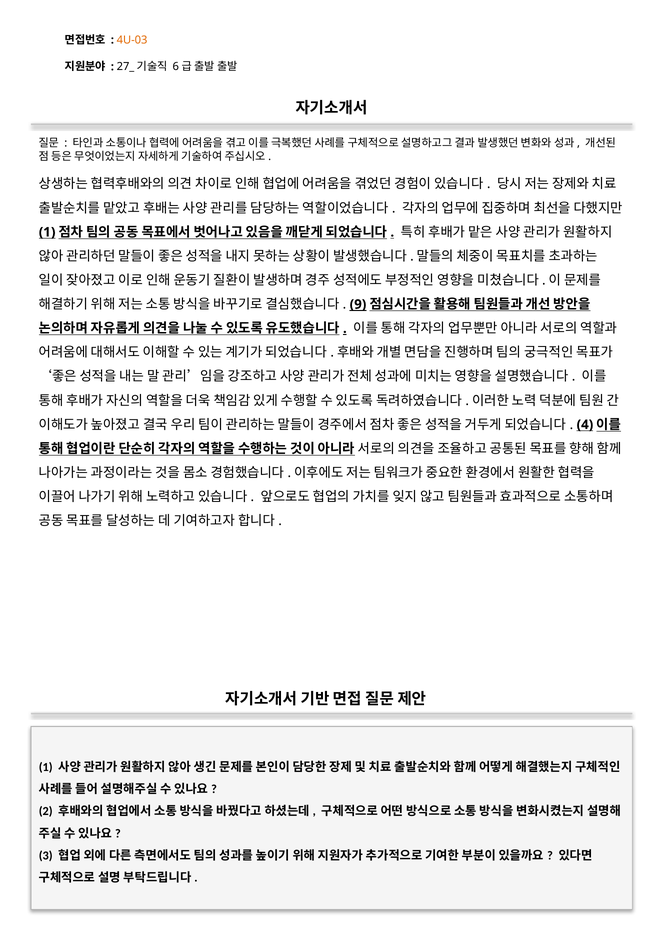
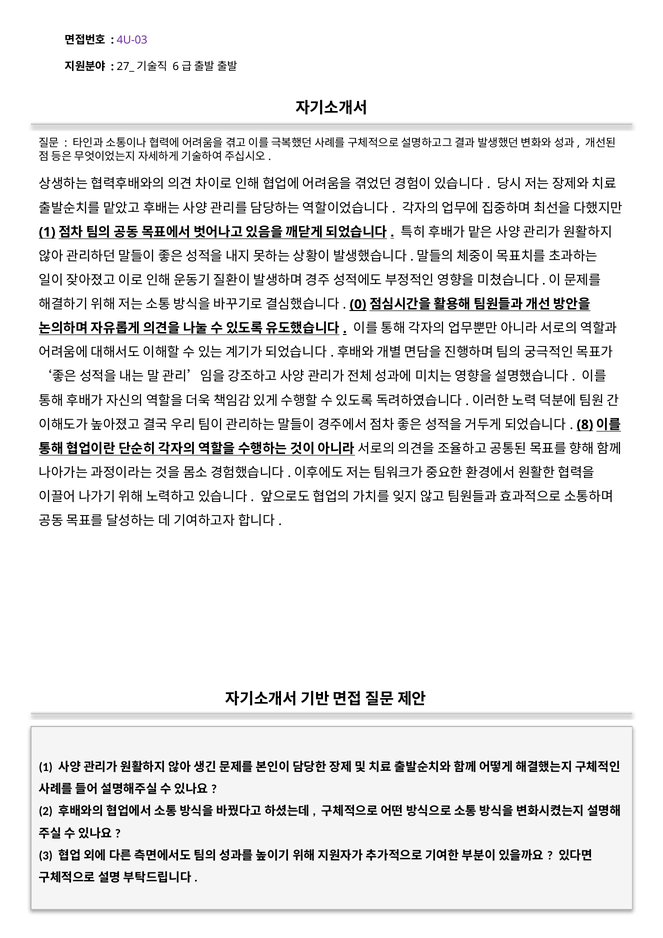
4U-03 colour: orange -> purple
9: 9 -> 0
4: 4 -> 8
